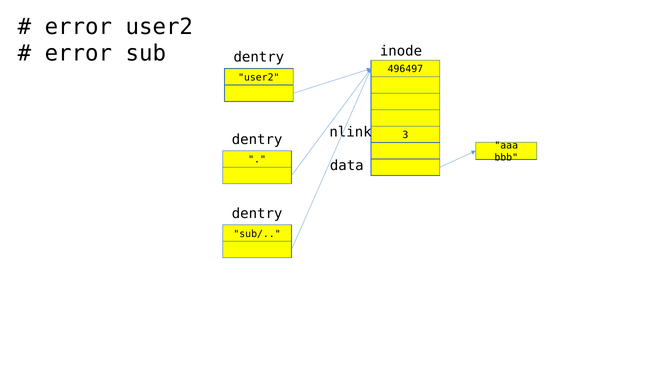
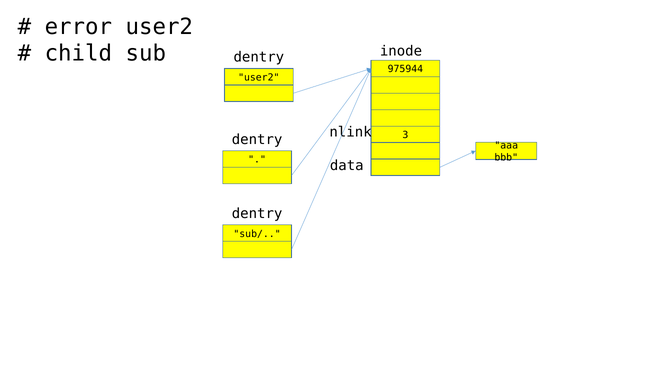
error at (78, 54): error -> child
496497: 496497 -> 975944
